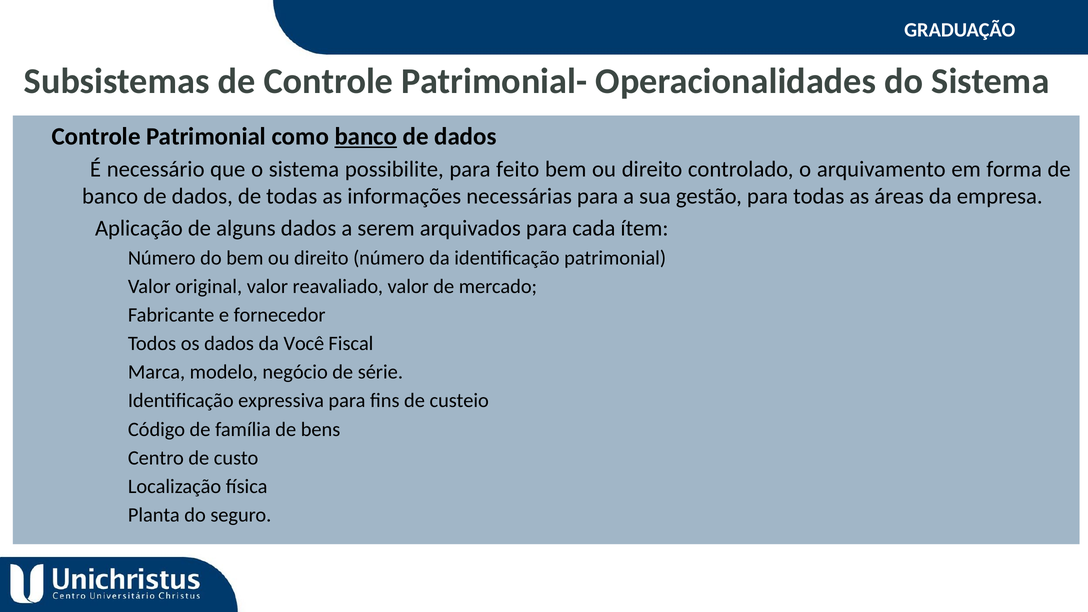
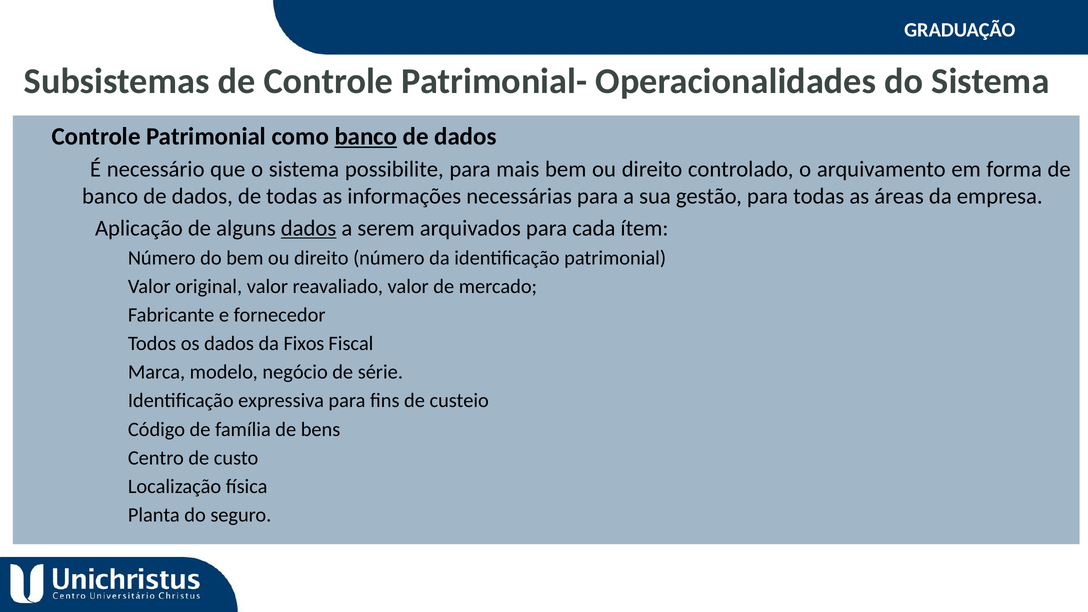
feito: feito -> mais
dados at (309, 228) underline: none -> present
Você: Você -> Fixos
